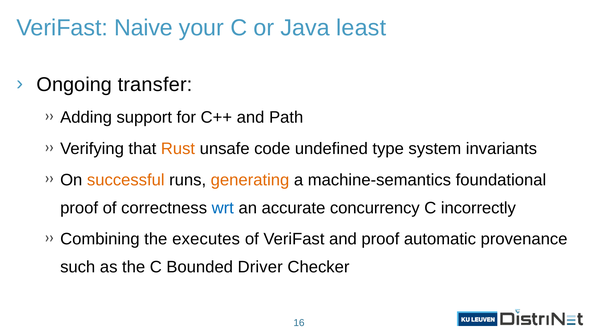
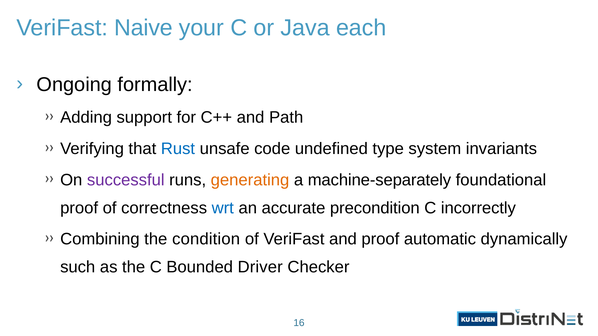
least: least -> each
transfer: transfer -> formally
Rust colour: orange -> blue
successful colour: orange -> purple
machine-semantics: machine-semantics -> machine-separately
concurrency: concurrency -> precondition
executes: executes -> condition
provenance: provenance -> dynamically
